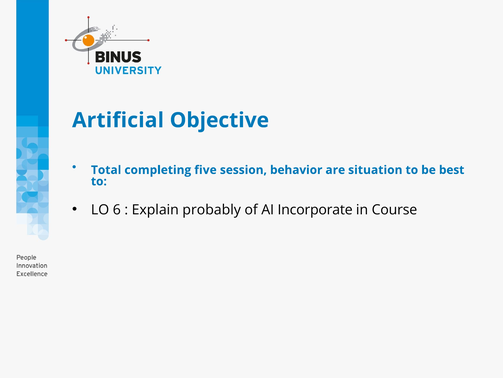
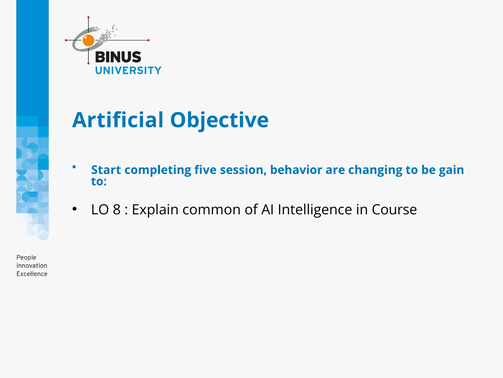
Total: Total -> Start
situation: situation -> changing
best: best -> gain
6: 6 -> 8
probably: probably -> common
Incorporate: Incorporate -> Intelligence
